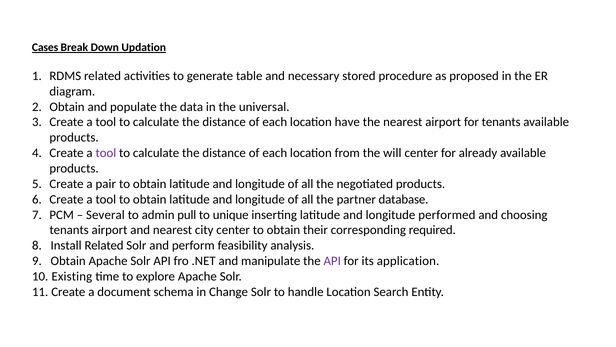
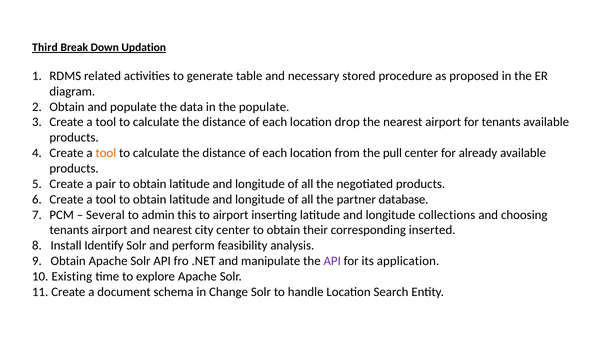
Cases: Cases -> Third
the universal: universal -> populate
have: have -> drop
tool at (106, 153) colour: purple -> orange
will: will -> pull
pull: pull -> this
to unique: unique -> airport
performed: performed -> collections
required: required -> inserted
Install Related: Related -> Identify
